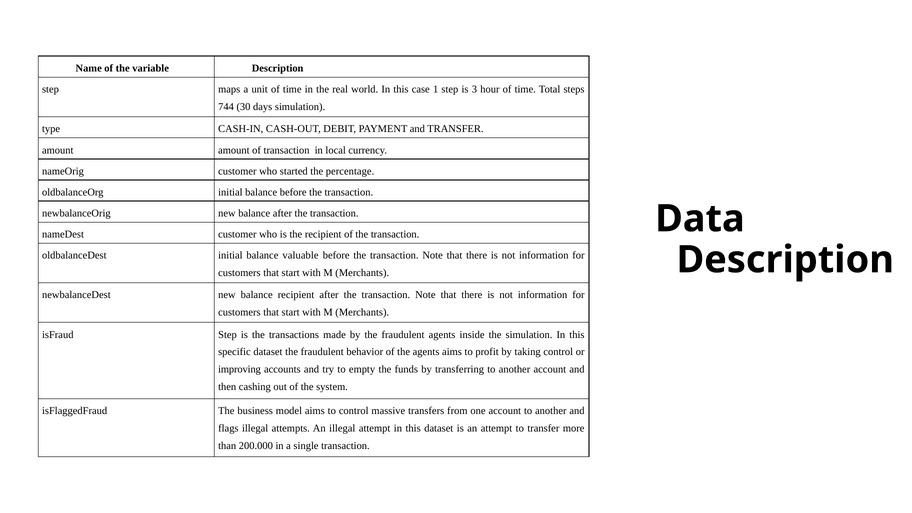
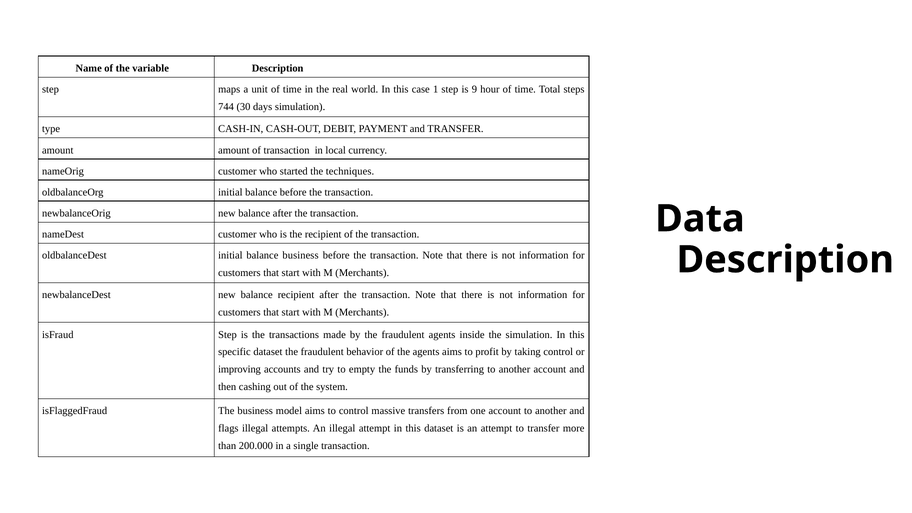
3: 3 -> 9
percentage: percentage -> techniques
balance valuable: valuable -> business
